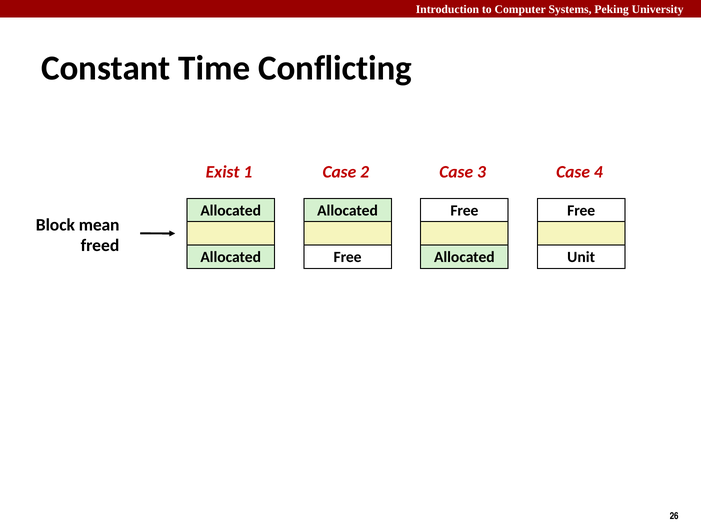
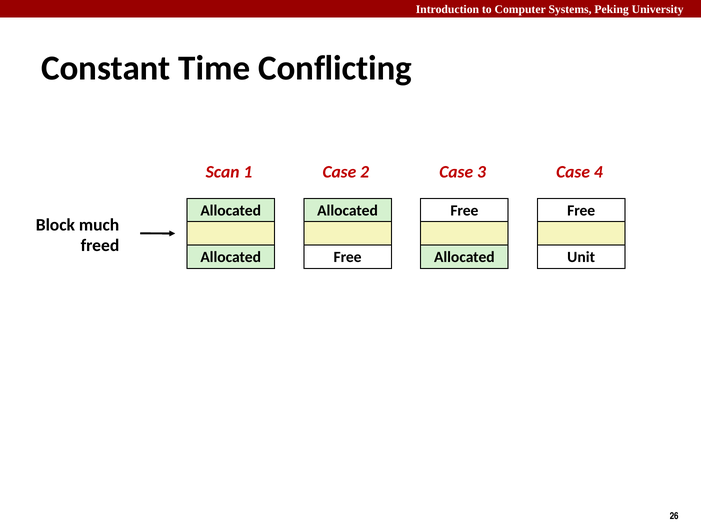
Exist: Exist -> Scan
mean: mean -> much
